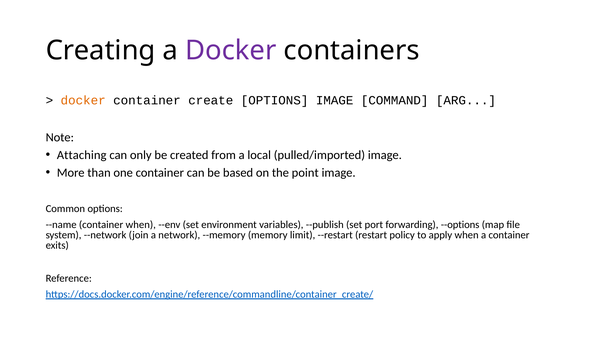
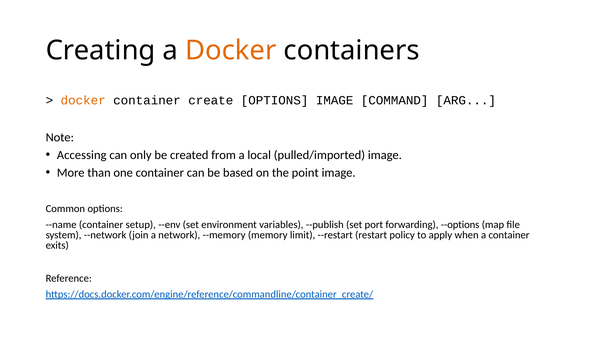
Docker at (231, 50) colour: purple -> orange
Attaching: Attaching -> Accessing
container when: when -> setup
